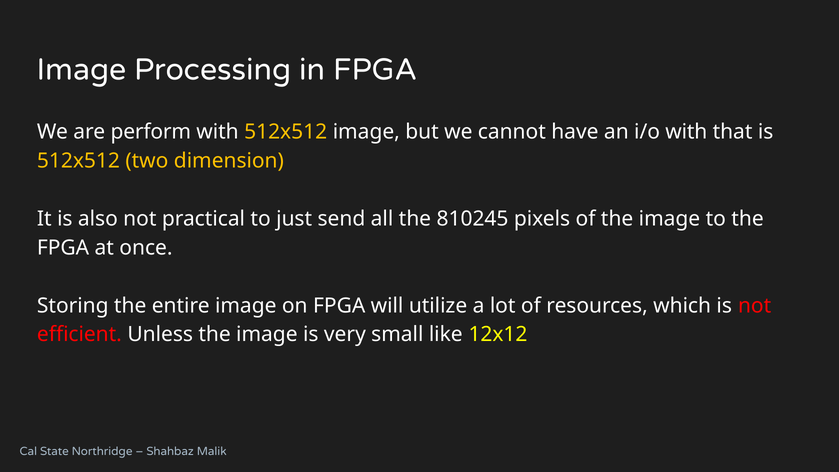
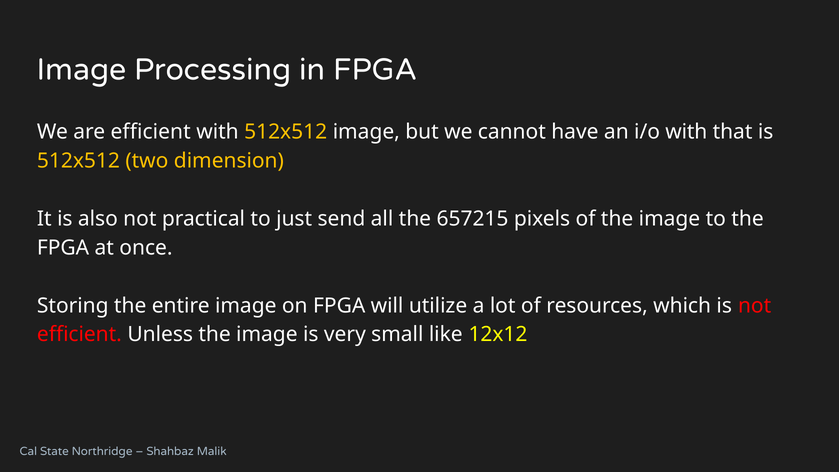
are perform: perform -> efficient
810245: 810245 -> 657215
